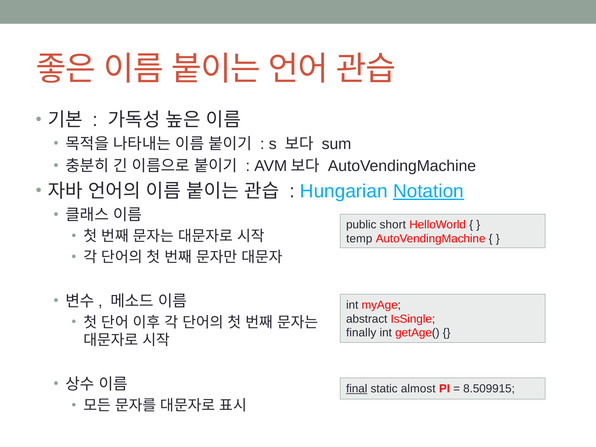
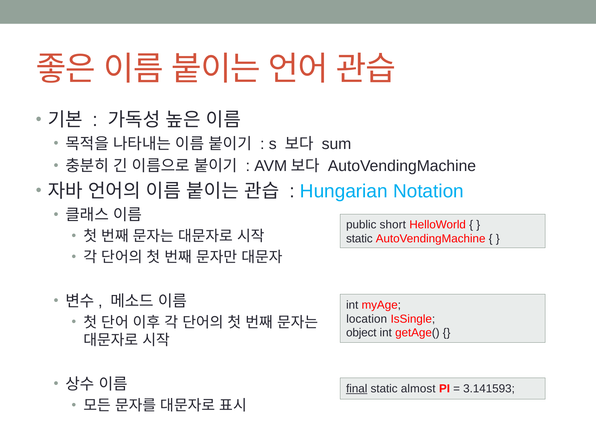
Notation underline: present -> none
temp at (359, 239): temp -> static
abstract: abstract -> location
finally: finally -> object
8.509915: 8.509915 -> 3.141593
